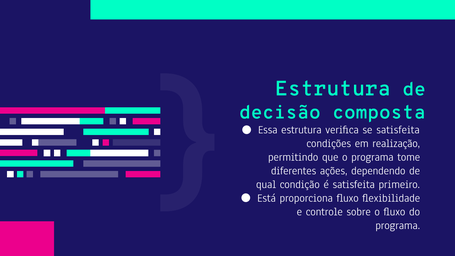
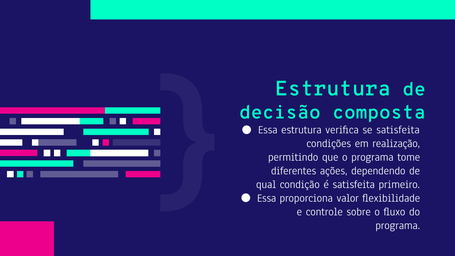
Está at (267, 198): Está -> Essa
proporciona fluxo: fluxo -> valor
